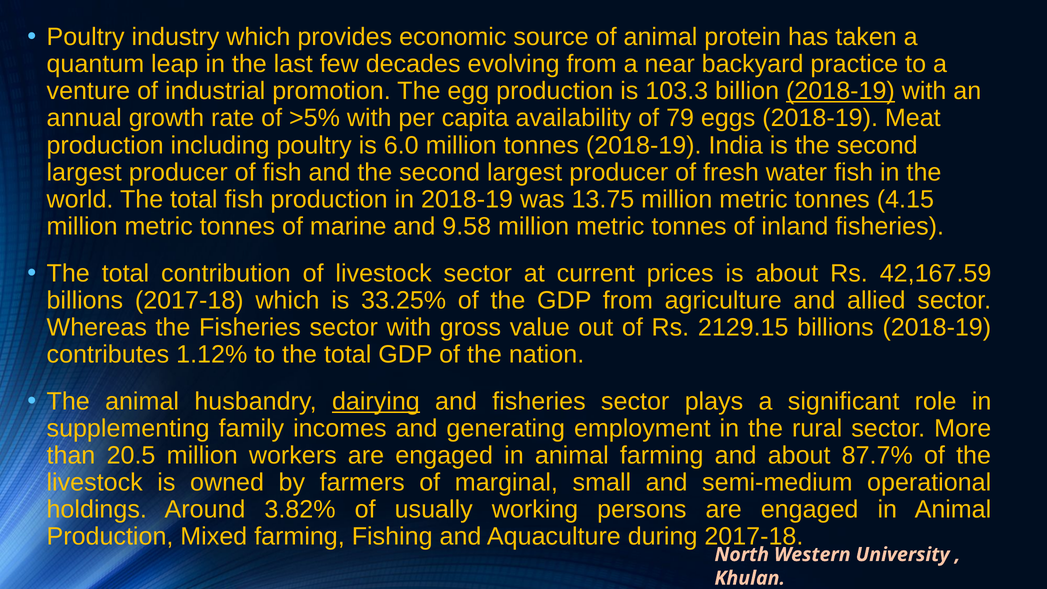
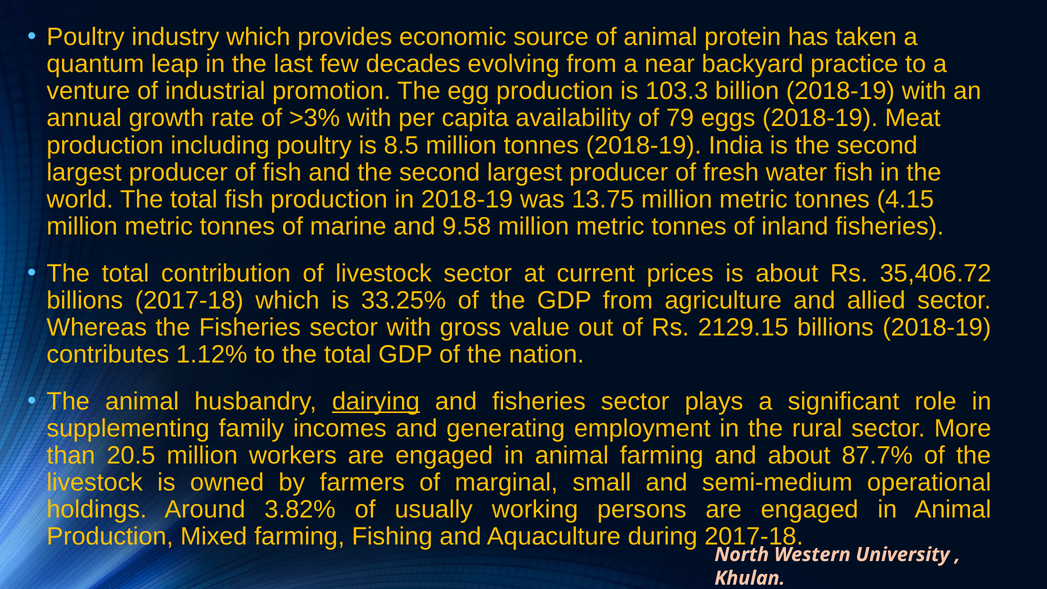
2018-19 at (840, 91) underline: present -> none
>5%: >5% -> >3%
6.0: 6.0 -> 8.5
42,167.59: 42,167.59 -> 35,406.72
